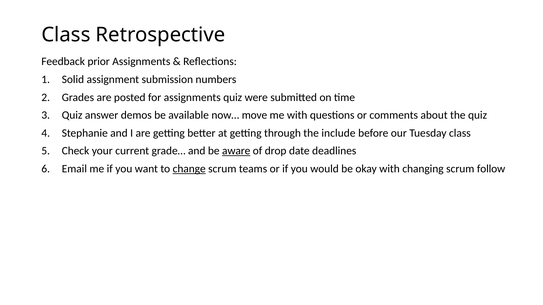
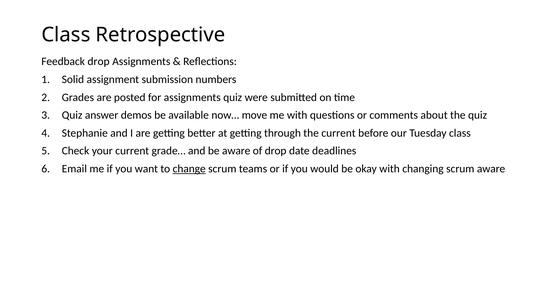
Feedback prior: prior -> drop
the include: include -> current
aware at (236, 151) underline: present -> none
scrum follow: follow -> aware
